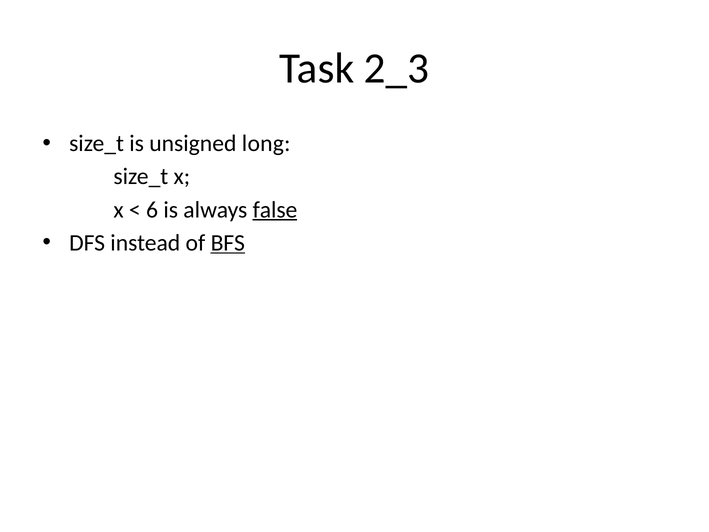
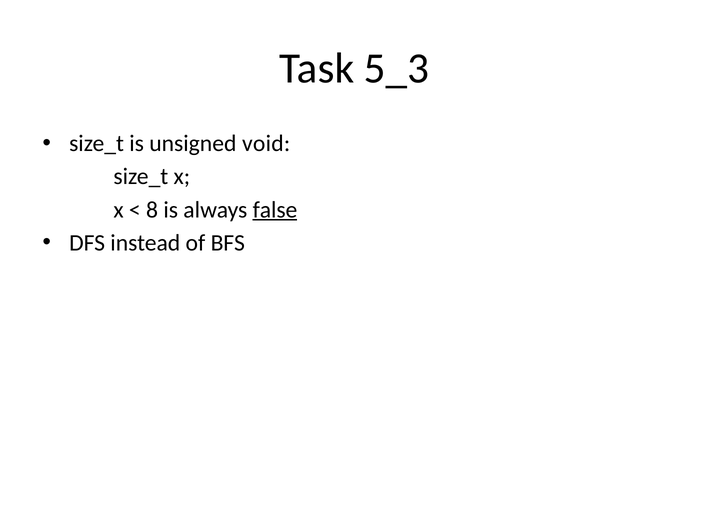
2_3: 2_3 -> 5_3
long: long -> void
6: 6 -> 8
BFS underline: present -> none
